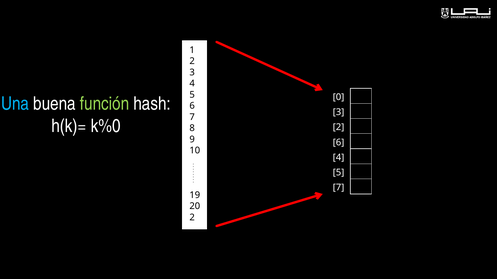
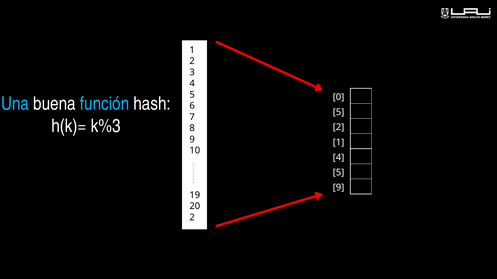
función colour: light green -> light blue
3 at (339, 112): 3 -> 5
k%0: k%0 -> k%3
6 at (339, 143): 6 -> 1
7 at (339, 188): 7 -> 9
